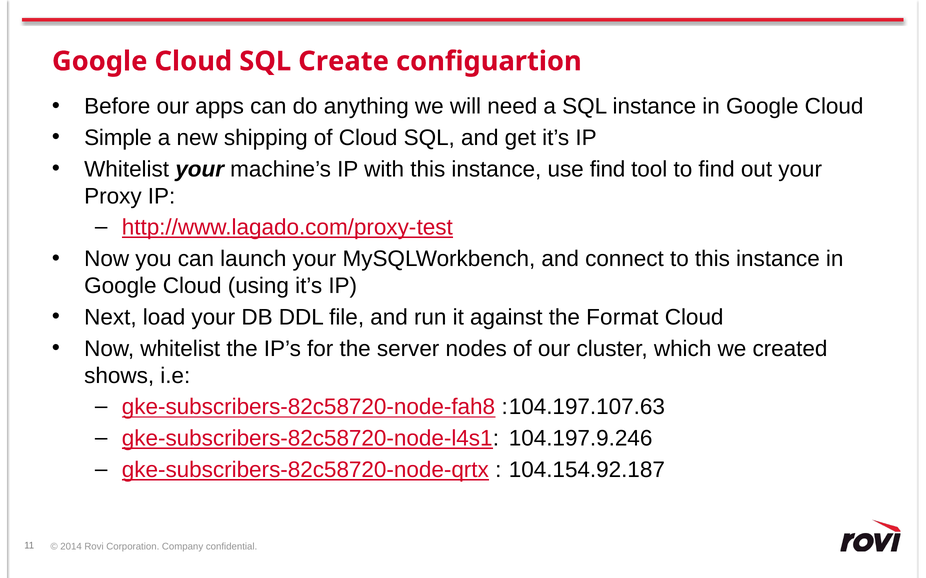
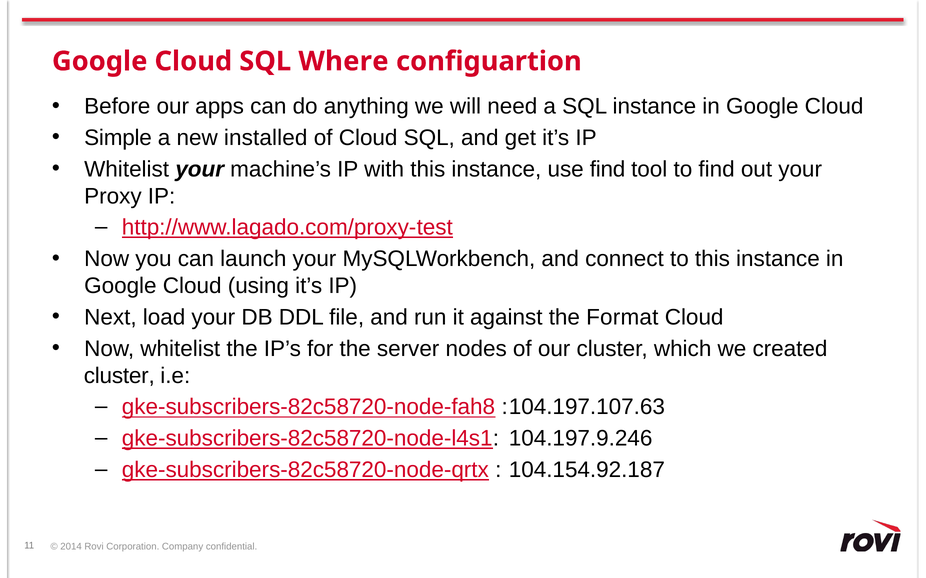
Create: Create -> Where
shipping: shipping -> installed
shows at (119, 376): shows -> cluster
